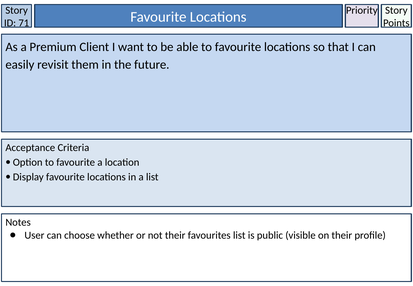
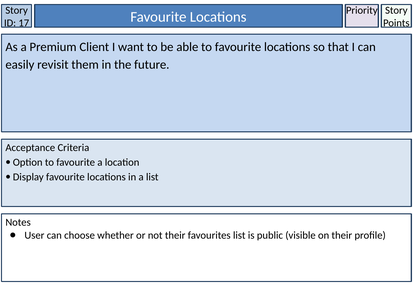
71: 71 -> 17
